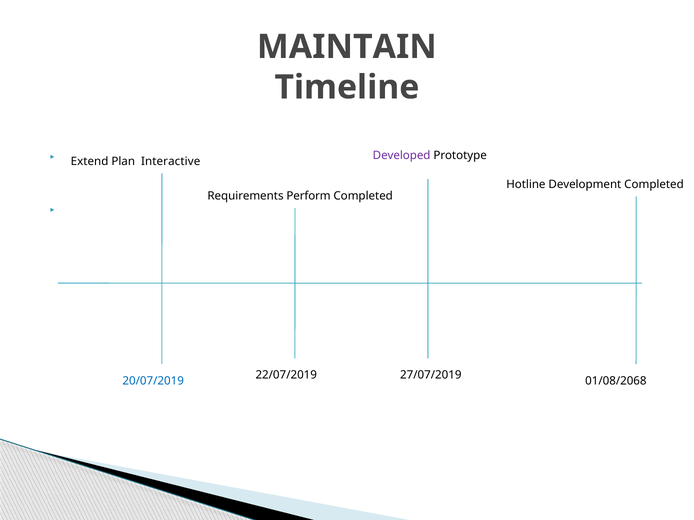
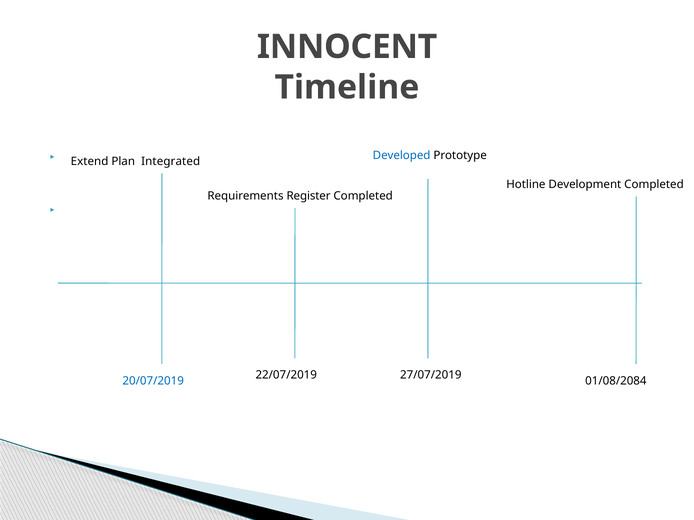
MAINTAIN: MAINTAIN -> INNOCENT
Developed colour: purple -> blue
Interactive: Interactive -> Integrated
Perform: Perform -> Register
01/08/2068: 01/08/2068 -> 01/08/2084
